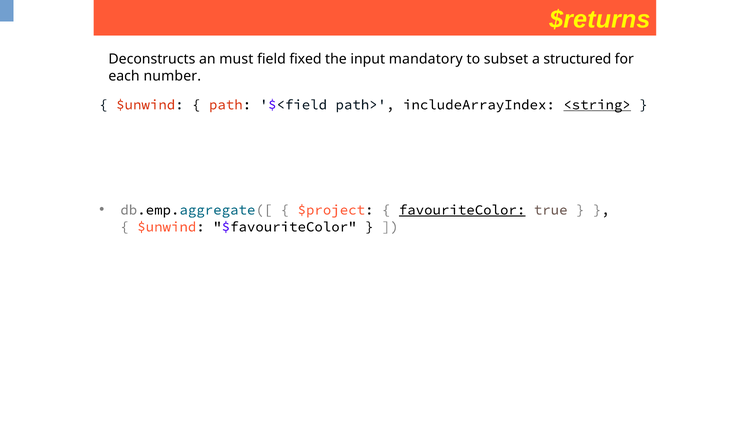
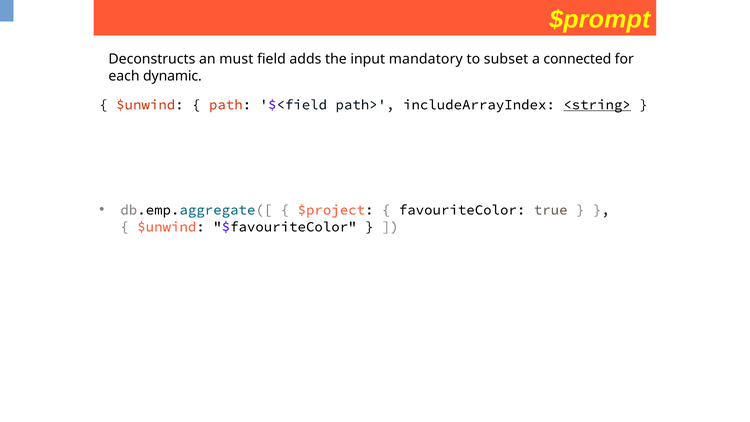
$returns: $returns -> $prompt
fixed: fixed -> adds
structured: structured -> connected
number: number -> dynamic
favouriteColor underline: present -> none
